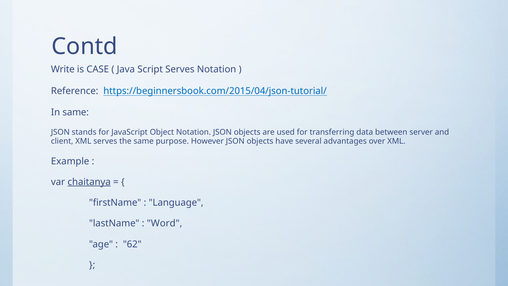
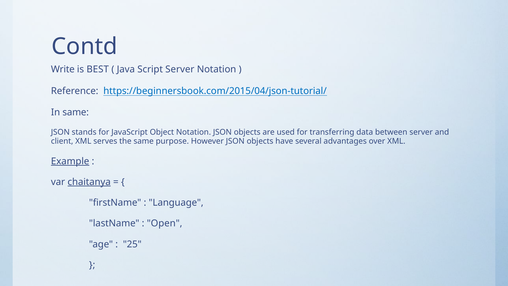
CASE: CASE -> BEST
Script Serves: Serves -> Server
Example underline: none -> present
Word: Word -> Open
62: 62 -> 25
